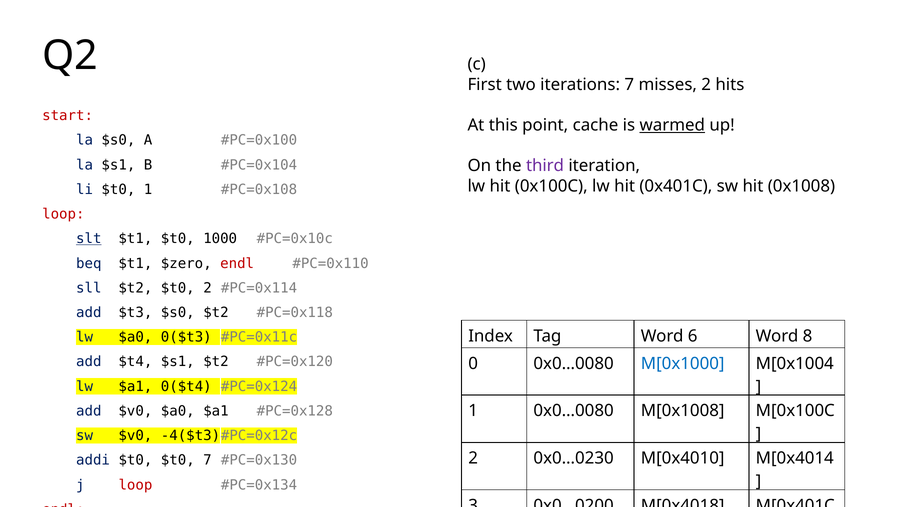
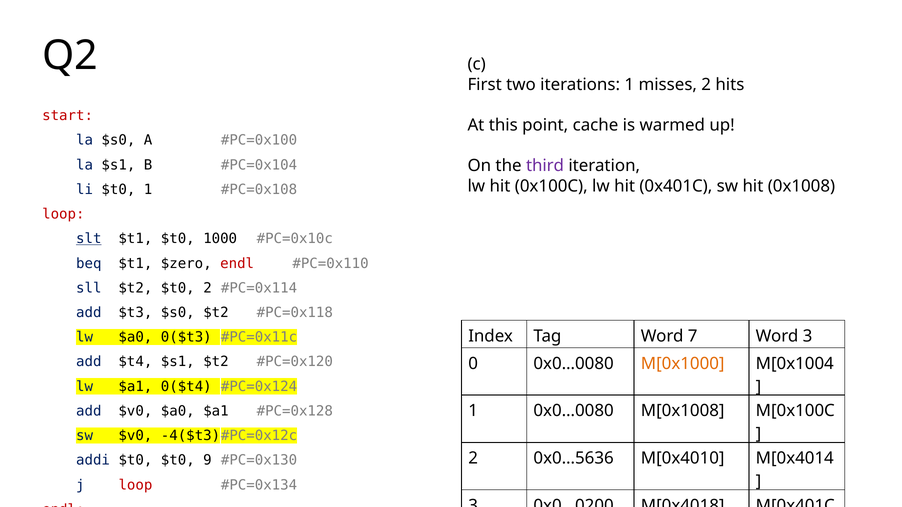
iterations 7: 7 -> 1
warmed underline: present -> none
6: 6 -> 7
Word 8: 8 -> 3
M[0x1000 colour: blue -> orange
0x0…0230: 0x0…0230 -> 0x0…5636
$t0 7: 7 -> 9
